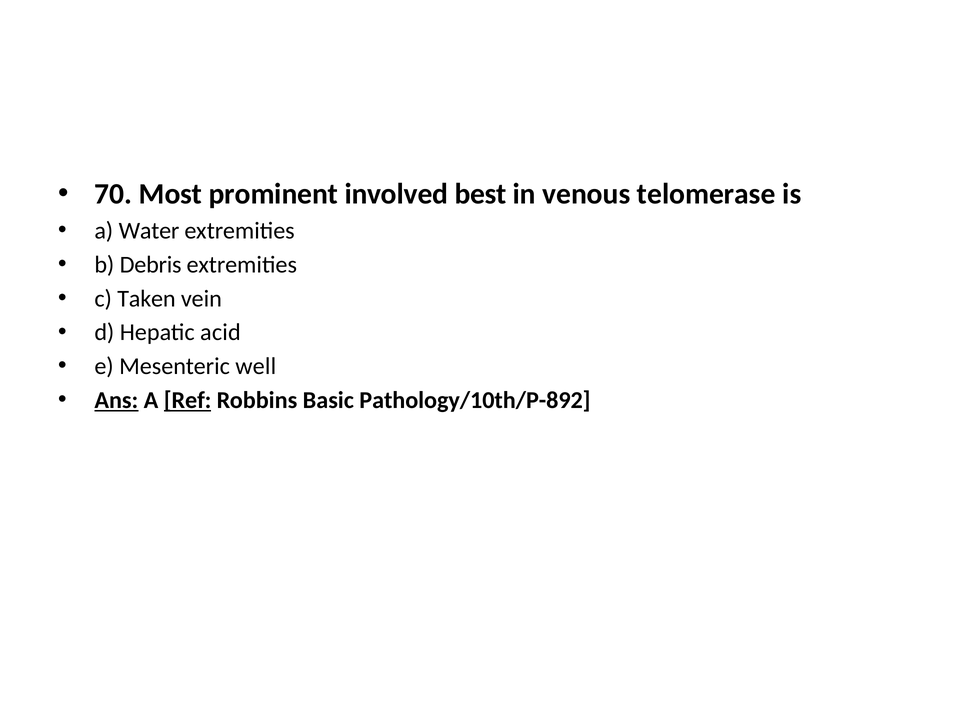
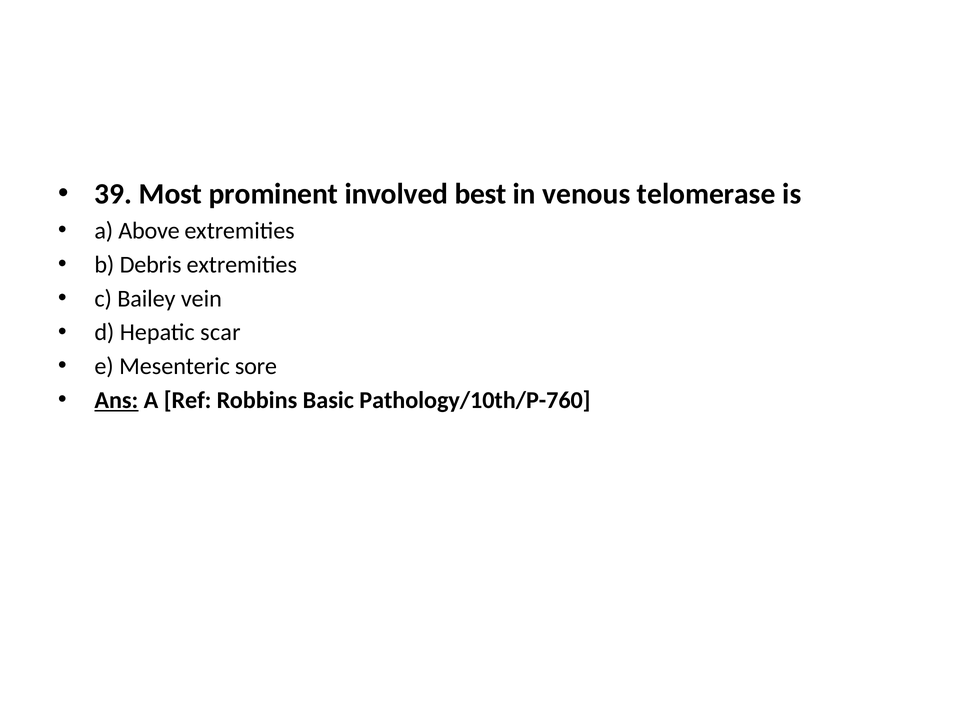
70: 70 -> 39
Water: Water -> Above
Taken: Taken -> Bailey
acid: acid -> scar
well: well -> sore
Ref underline: present -> none
Pathology/10th/P-892: Pathology/10th/P-892 -> Pathology/10th/P-760
